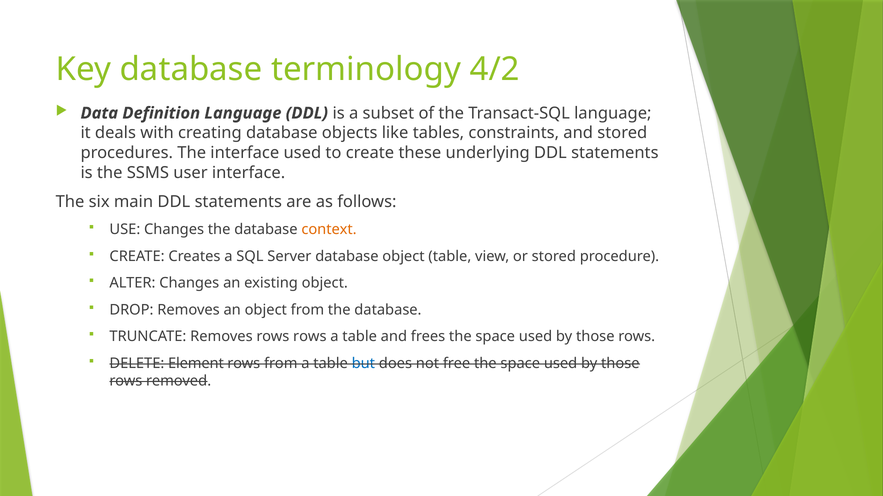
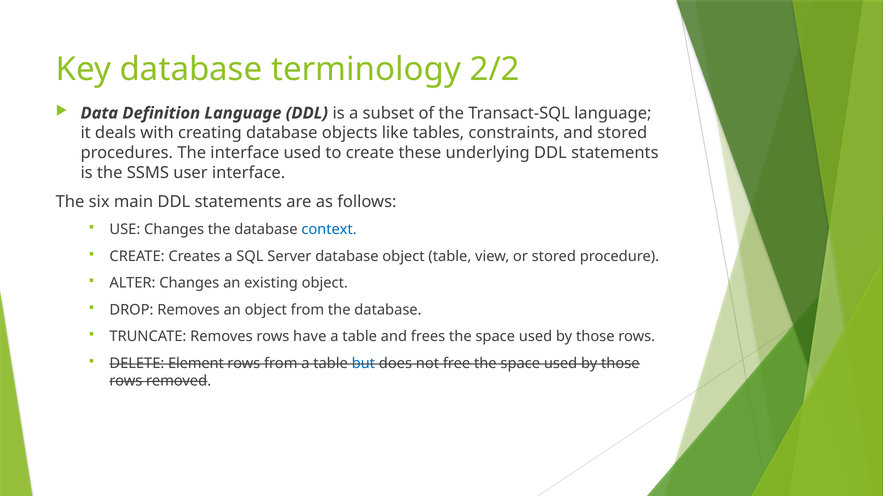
4/2: 4/2 -> 2/2
context colour: orange -> blue
rows rows: rows -> have
